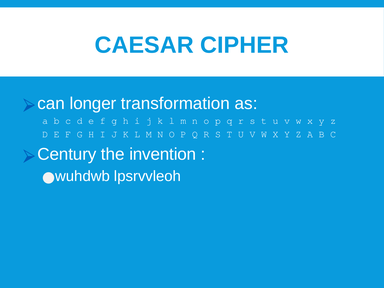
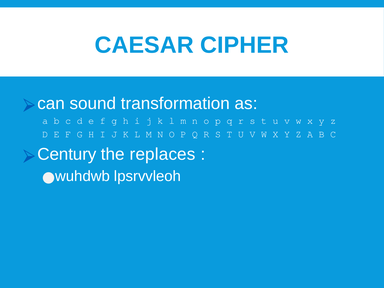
longer: longer -> sound
invention: invention -> replaces
